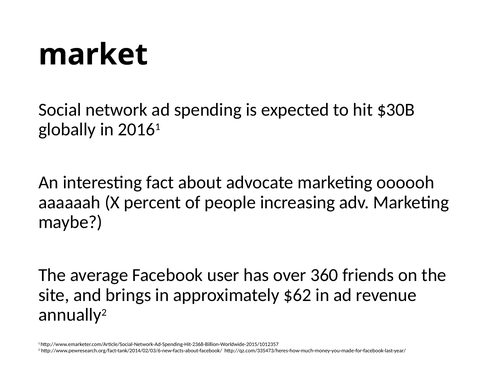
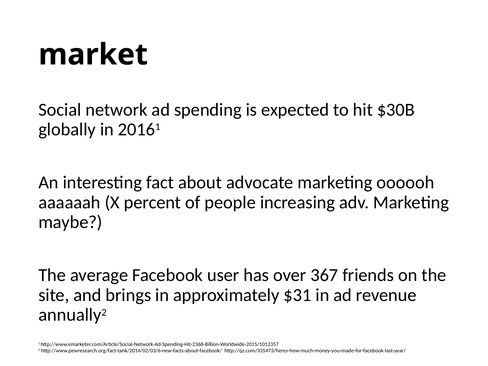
360: 360 -> 367
$62: $62 -> $31
